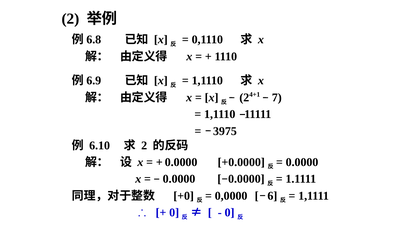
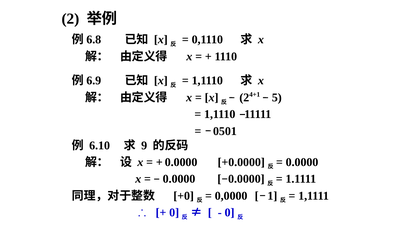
7: 7 -> 5
3975: 3975 -> 0501
2 at (144, 146): 2 -> 9
6: 6 -> 1
